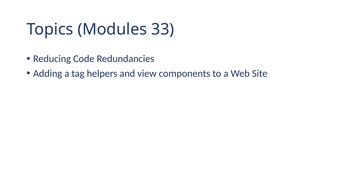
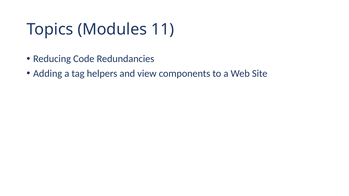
33: 33 -> 11
